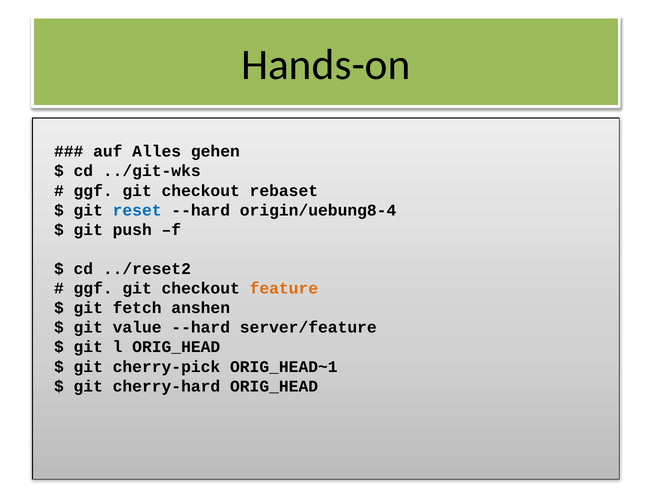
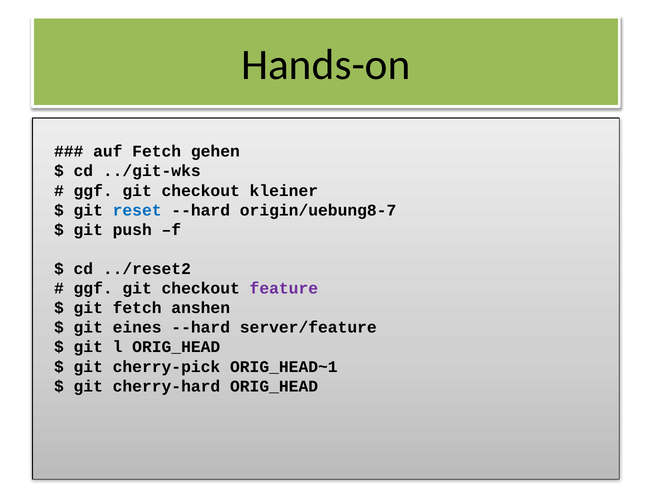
auf Alles: Alles -> Fetch
rebaset: rebaset -> kleiner
origin/uebung8-4: origin/uebung8-4 -> origin/uebung8-7
feature colour: orange -> purple
value: value -> eines
